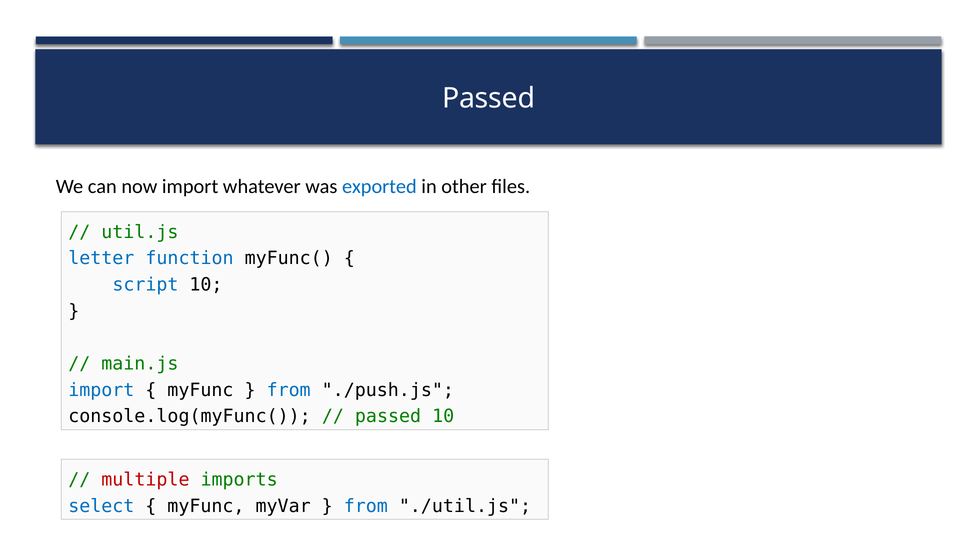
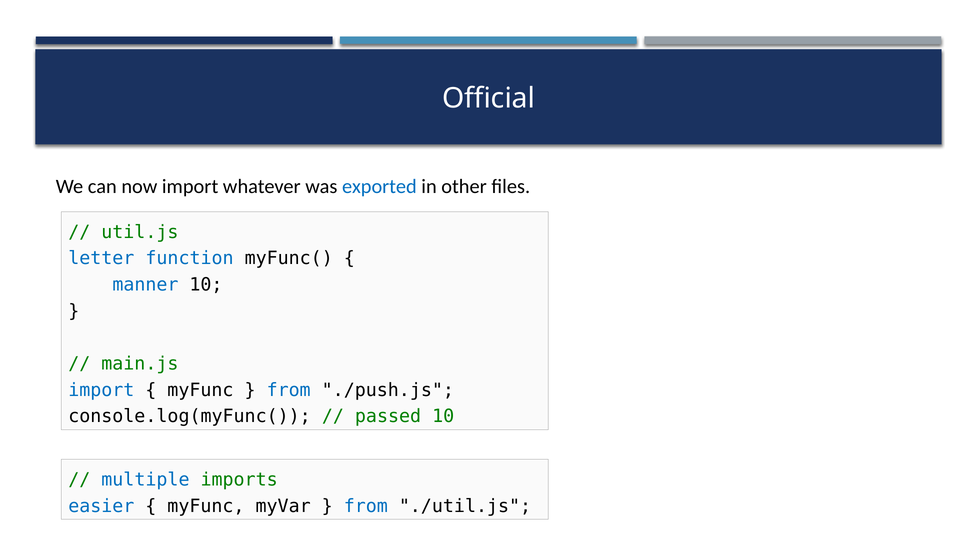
Passed at (489, 99): Passed -> Official
script: script -> manner
multiple colour: red -> blue
select: select -> easier
